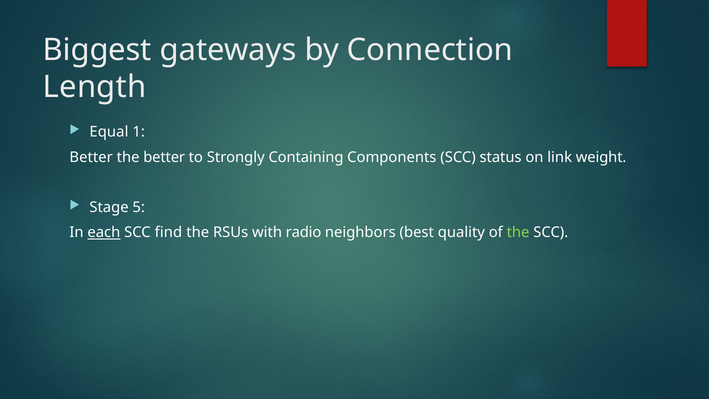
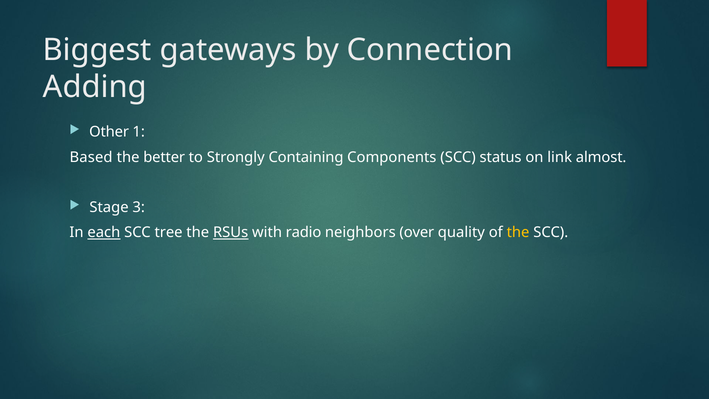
Length: Length -> Adding
Equal: Equal -> Other
Better at (91, 157): Better -> Based
weight: weight -> almost
5: 5 -> 3
find: find -> tree
RSUs underline: none -> present
best: best -> over
the at (518, 232) colour: light green -> yellow
